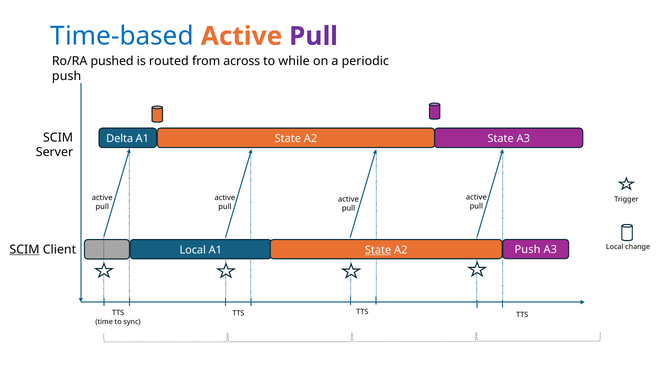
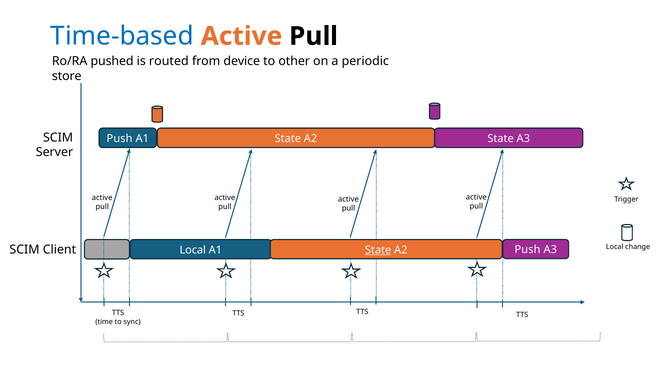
Pull at (314, 36) colour: purple -> black
across: across -> device
while: while -> other
push at (67, 76): push -> store
Delta at (120, 139): Delta -> Push
SCIM at (25, 250) underline: present -> none
